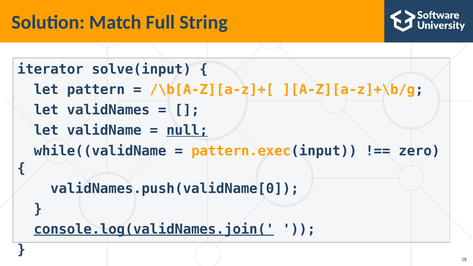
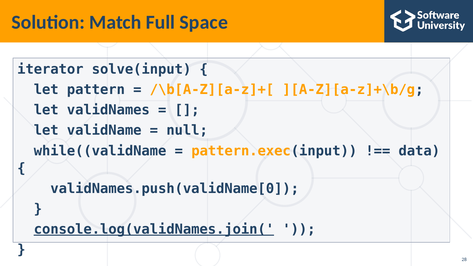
String: String -> Space
null underline: present -> none
zero: zero -> data
